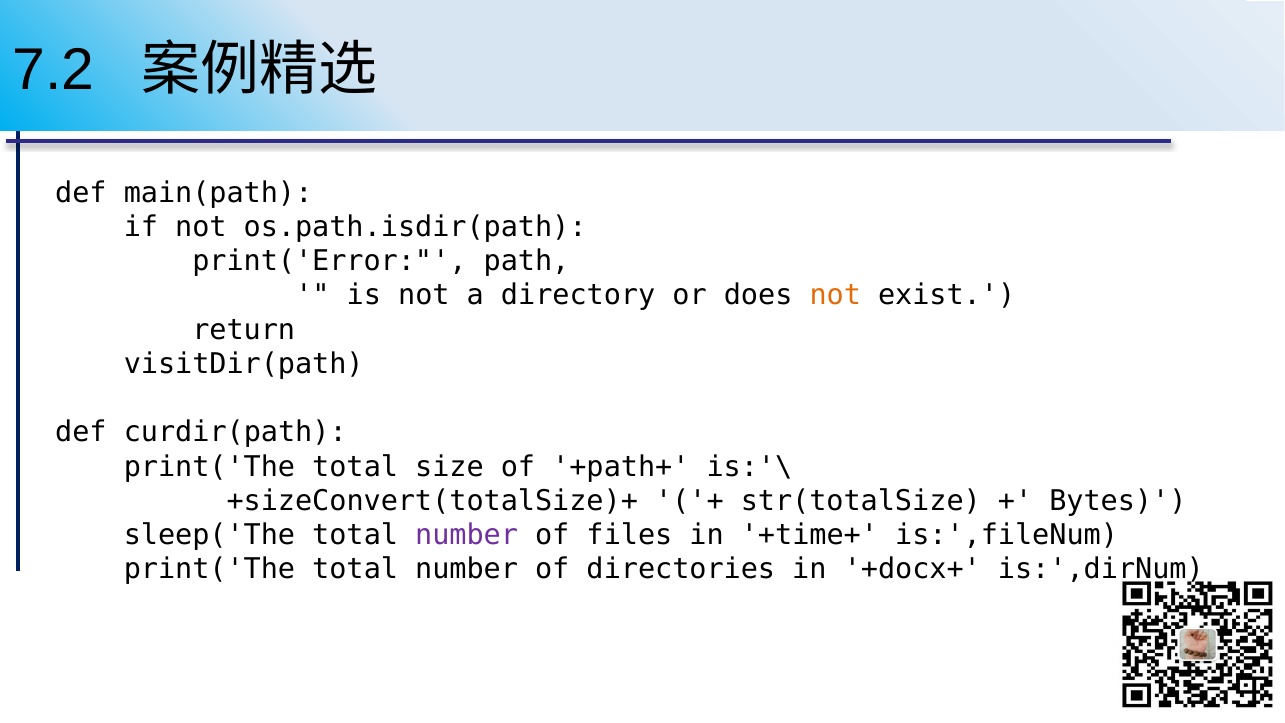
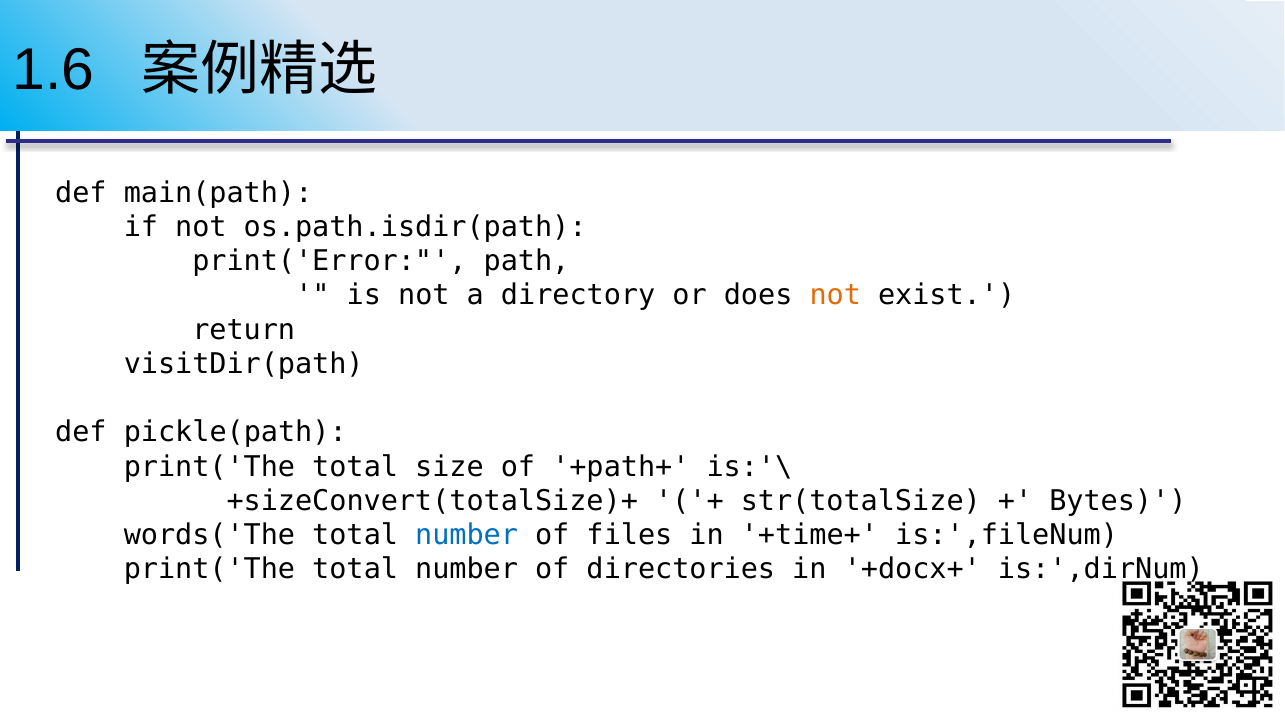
7.2: 7.2 -> 1.6
curdir(path: curdir(path -> pickle(path
sleep('The: sleep('The -> words('The
number at (467, 535) colour: purple -> blue
